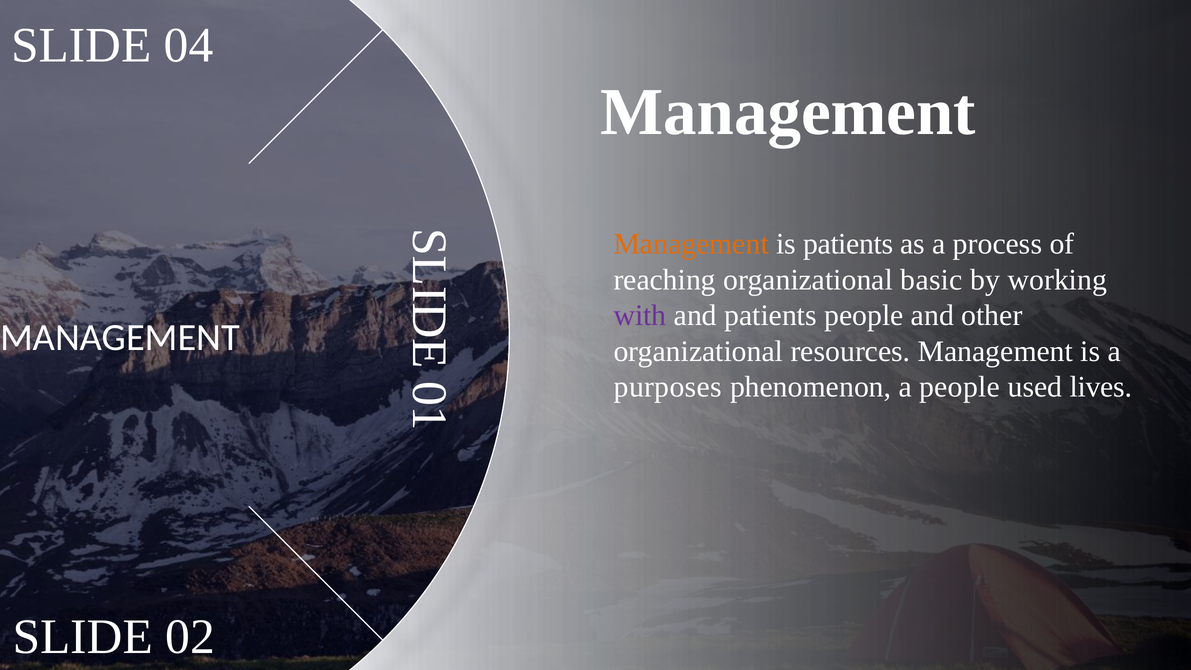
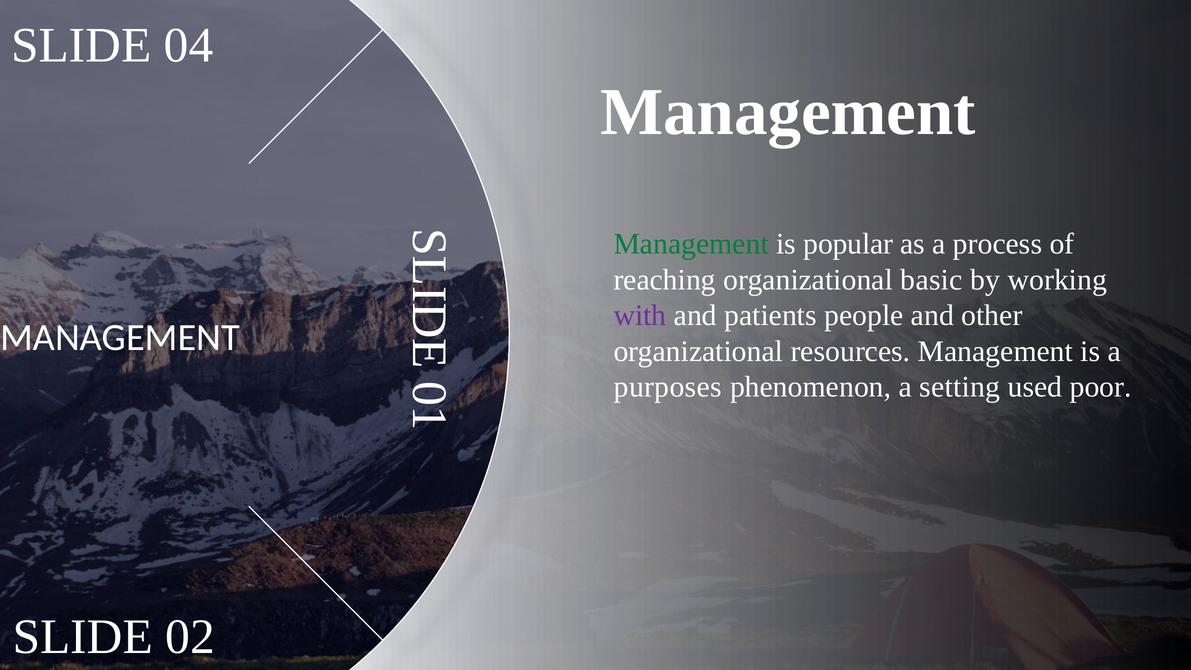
Management at (691, 244) colour: orange -> green
is patients: patients -> popular
a people: people -> setting
lives: lives -> poor
